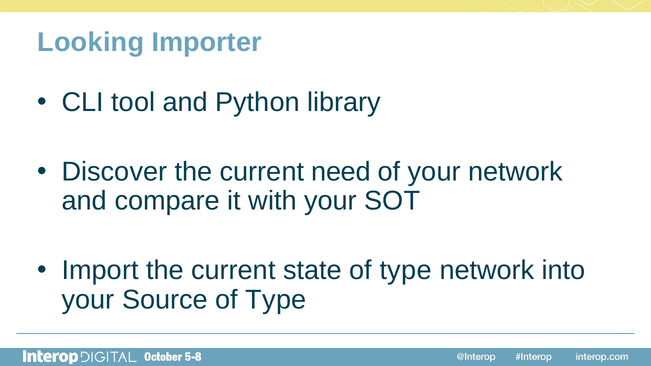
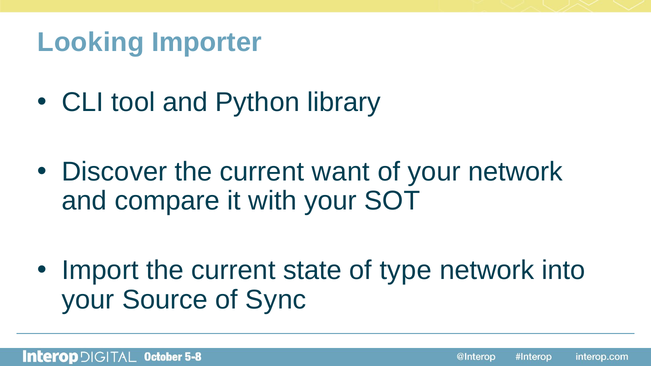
need: need -> want
Source of Type: Type -> Sync
